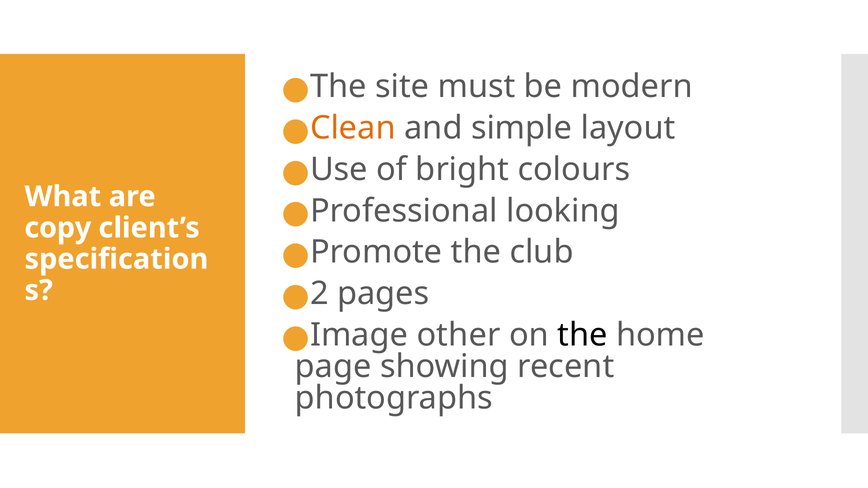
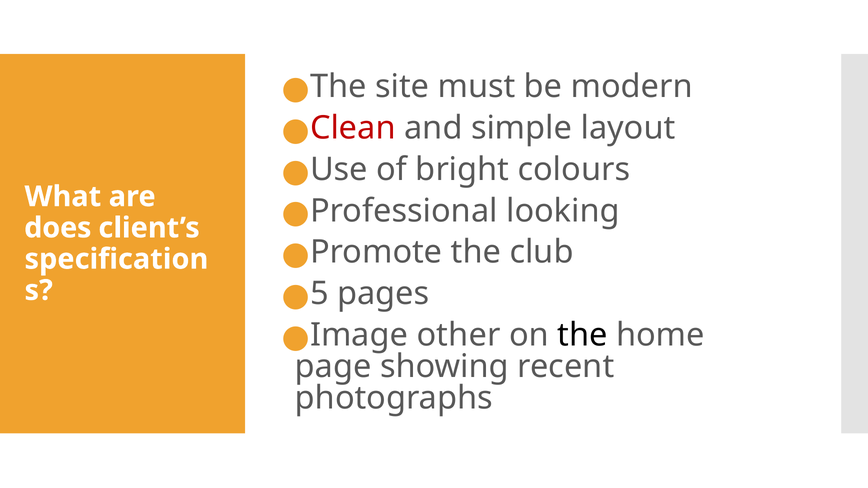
Clean colour: orange -> red
copy: copy -> does
2: 2 -> 5
